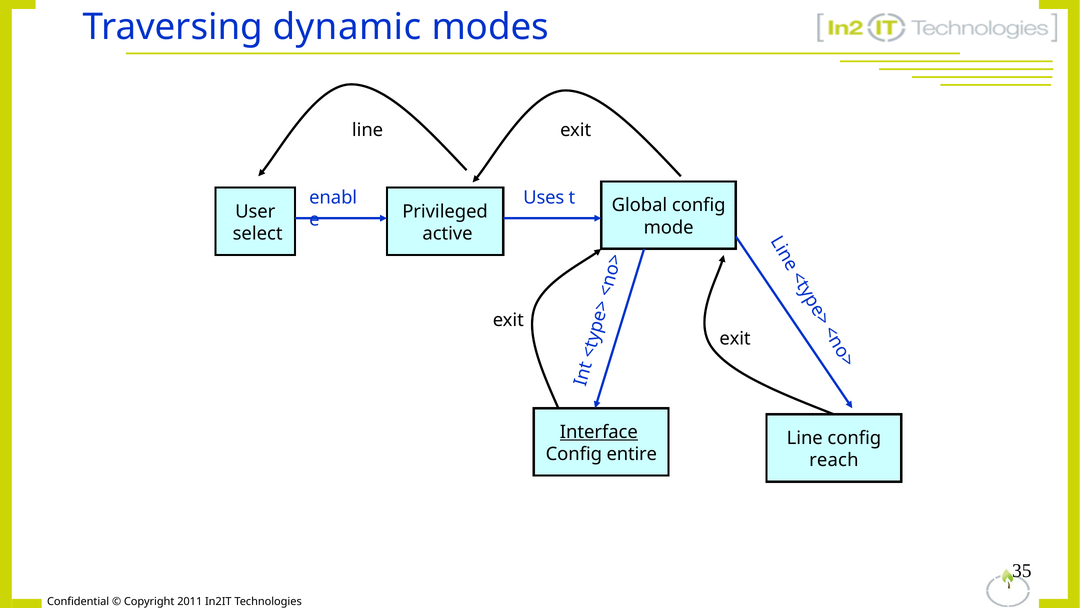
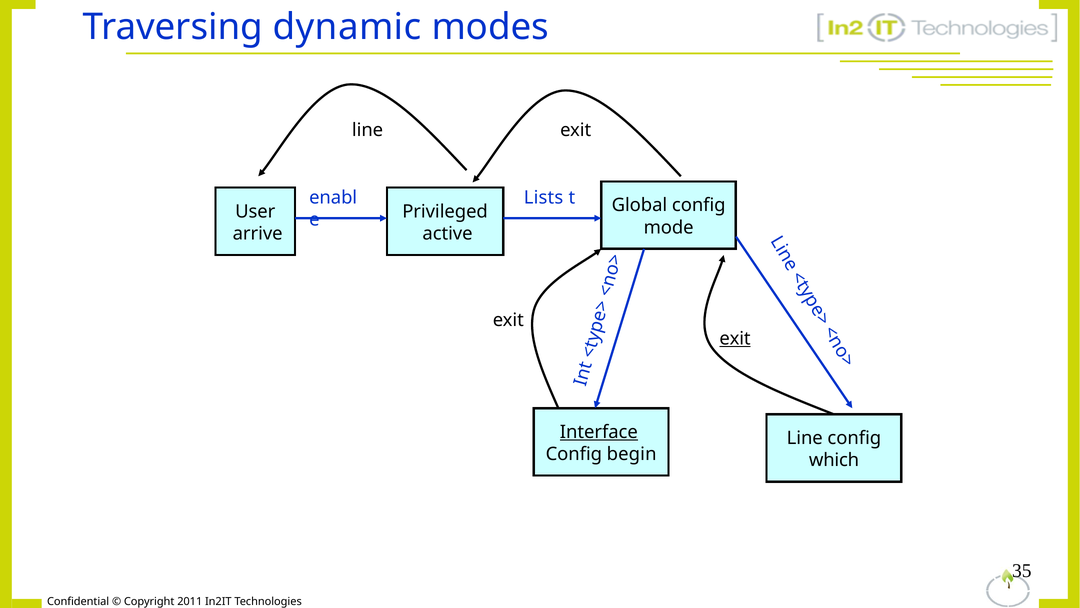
Uses: Uses -> Lists
select: select -> arrive
exit at (735, 338) underline: none -> present
entire: entire -> begin
reach: reach -> which
